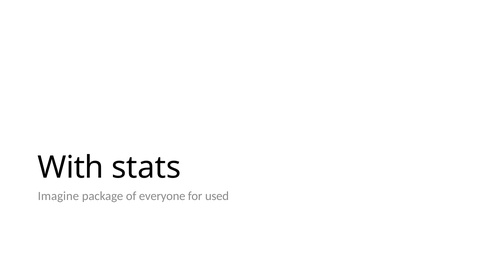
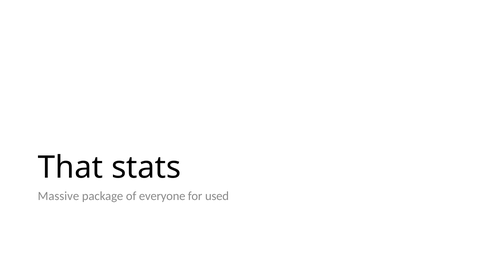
With: With -> That
Imagine: Imagine -> Massive
